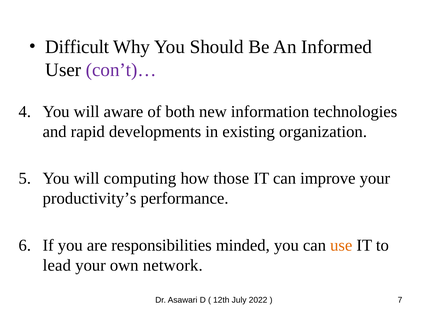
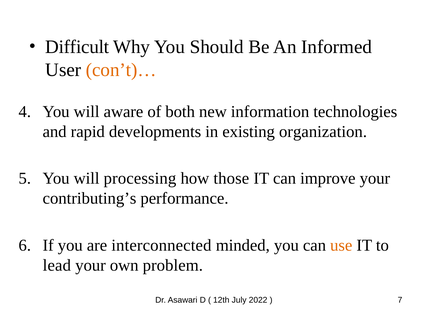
con’t)… colour: purple -> orange
computing: computing -> processing
productivity’s: productivity’s -> contributing’s
responsibilities: responsibilities -> interconnected
network: network -> problem
